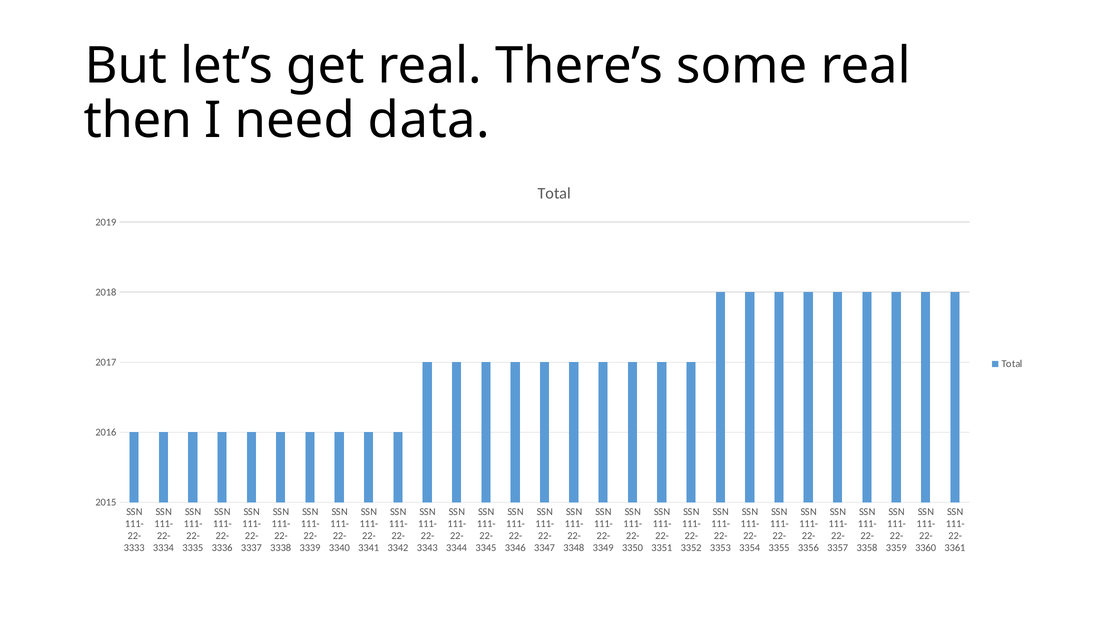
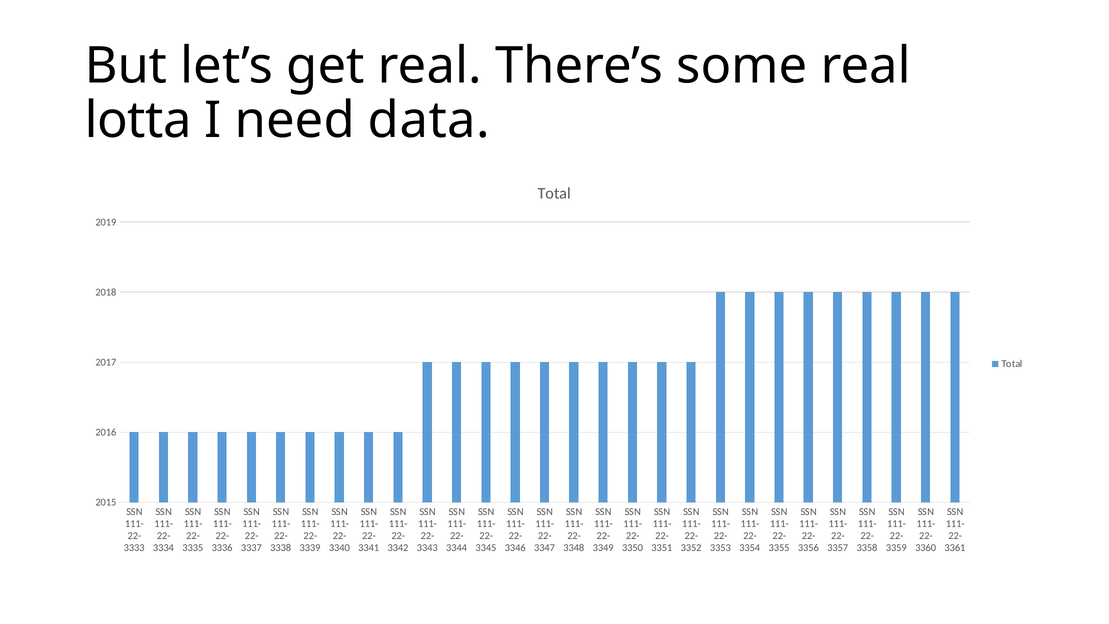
then: then -> lotta
